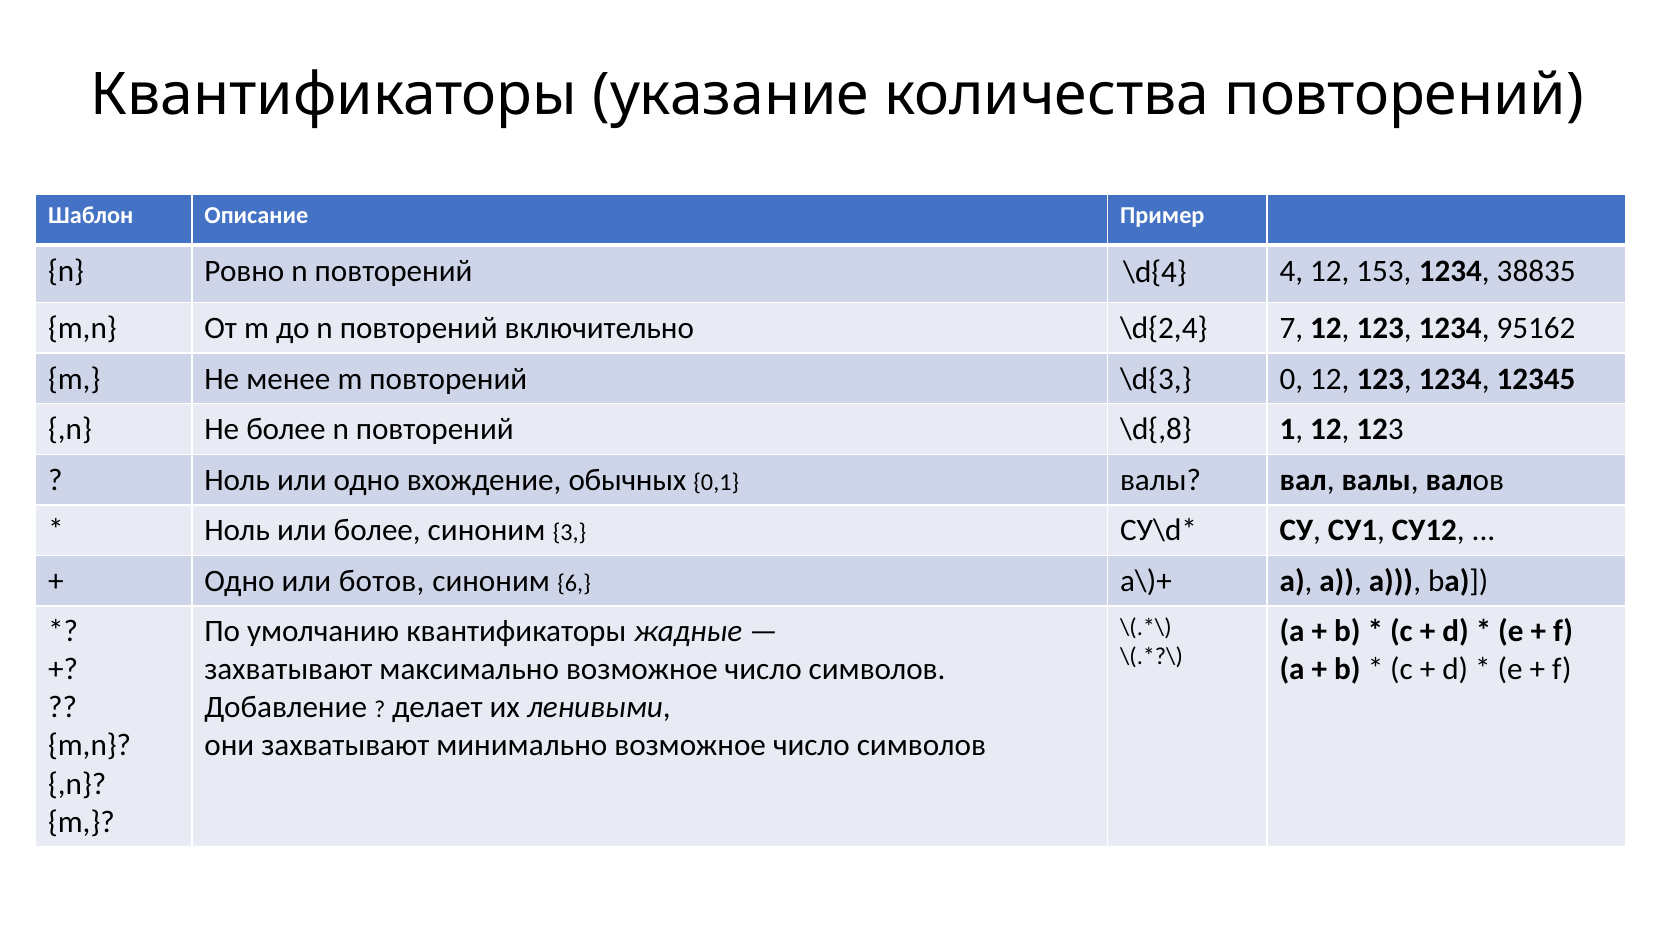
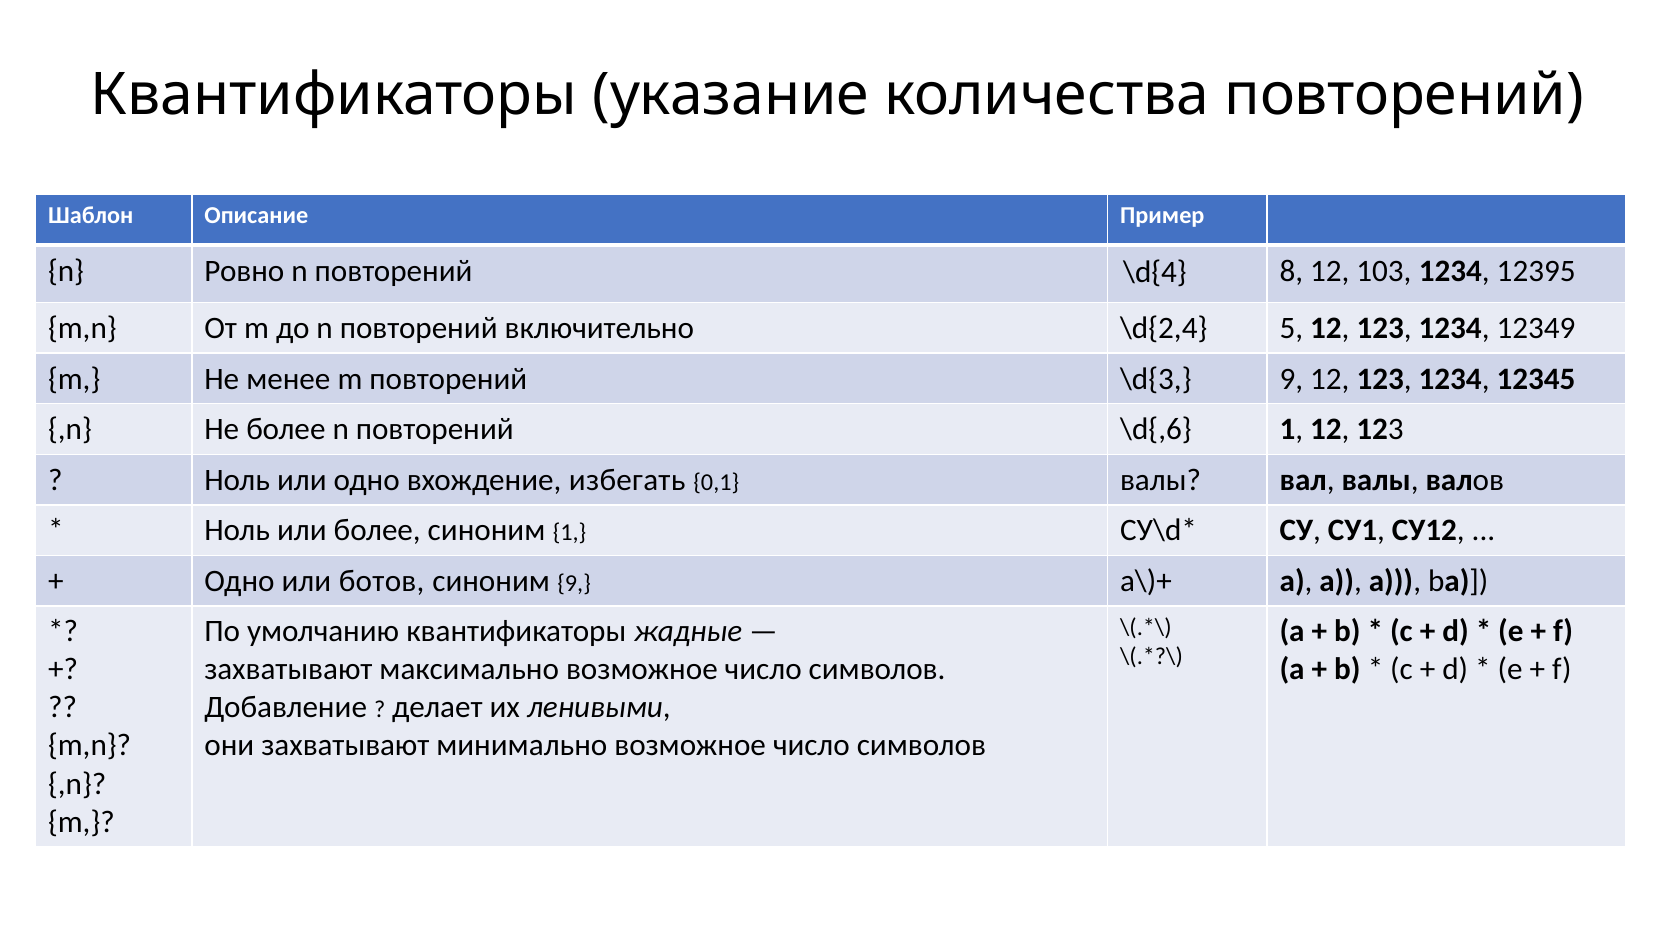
4: 4 -> 8
153: 153 -> 103
38835: 38835 -> 12395
7: 7 -> 5
95162: 95162 -> 12349
\d{3 0: 0 -> 9
\d{,8: \d{,8 -> \d{,6
обычных: обычных -> избегать
синоним 3: 3 -> 1
синоним 6: 6 -> 9
